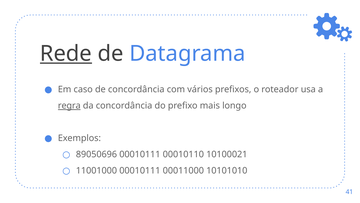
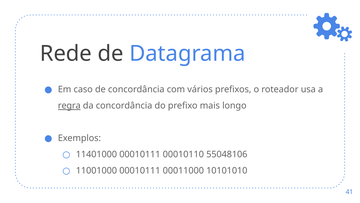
Rede underline: present -> none
89050696: 89050696 -> 11401000
10100021: 10100021 -> 55048106
